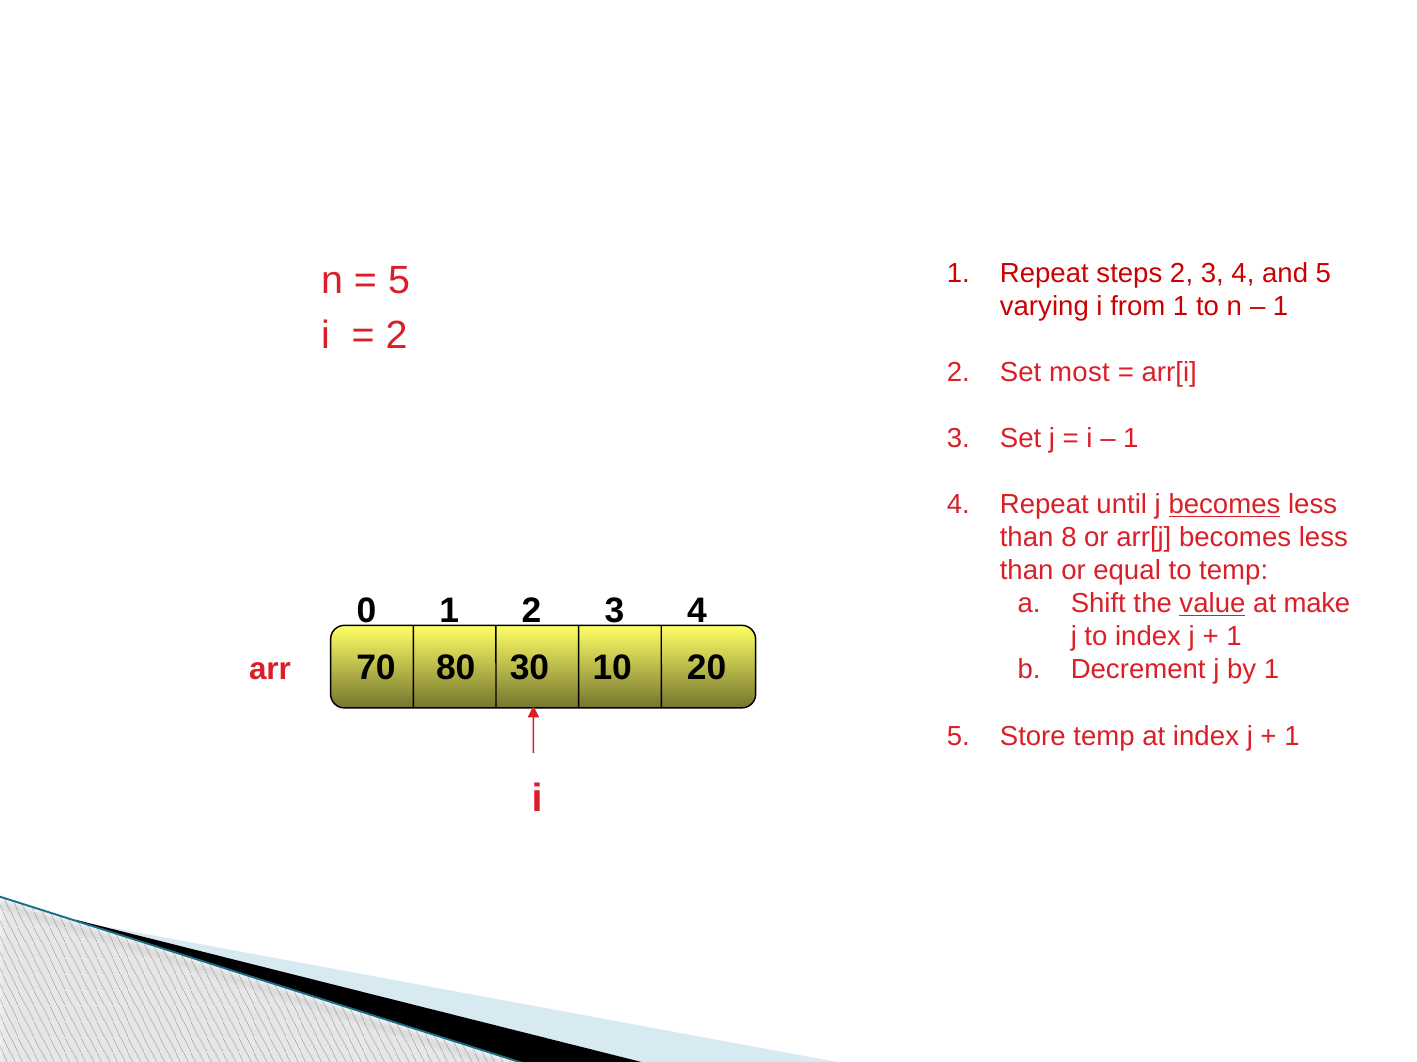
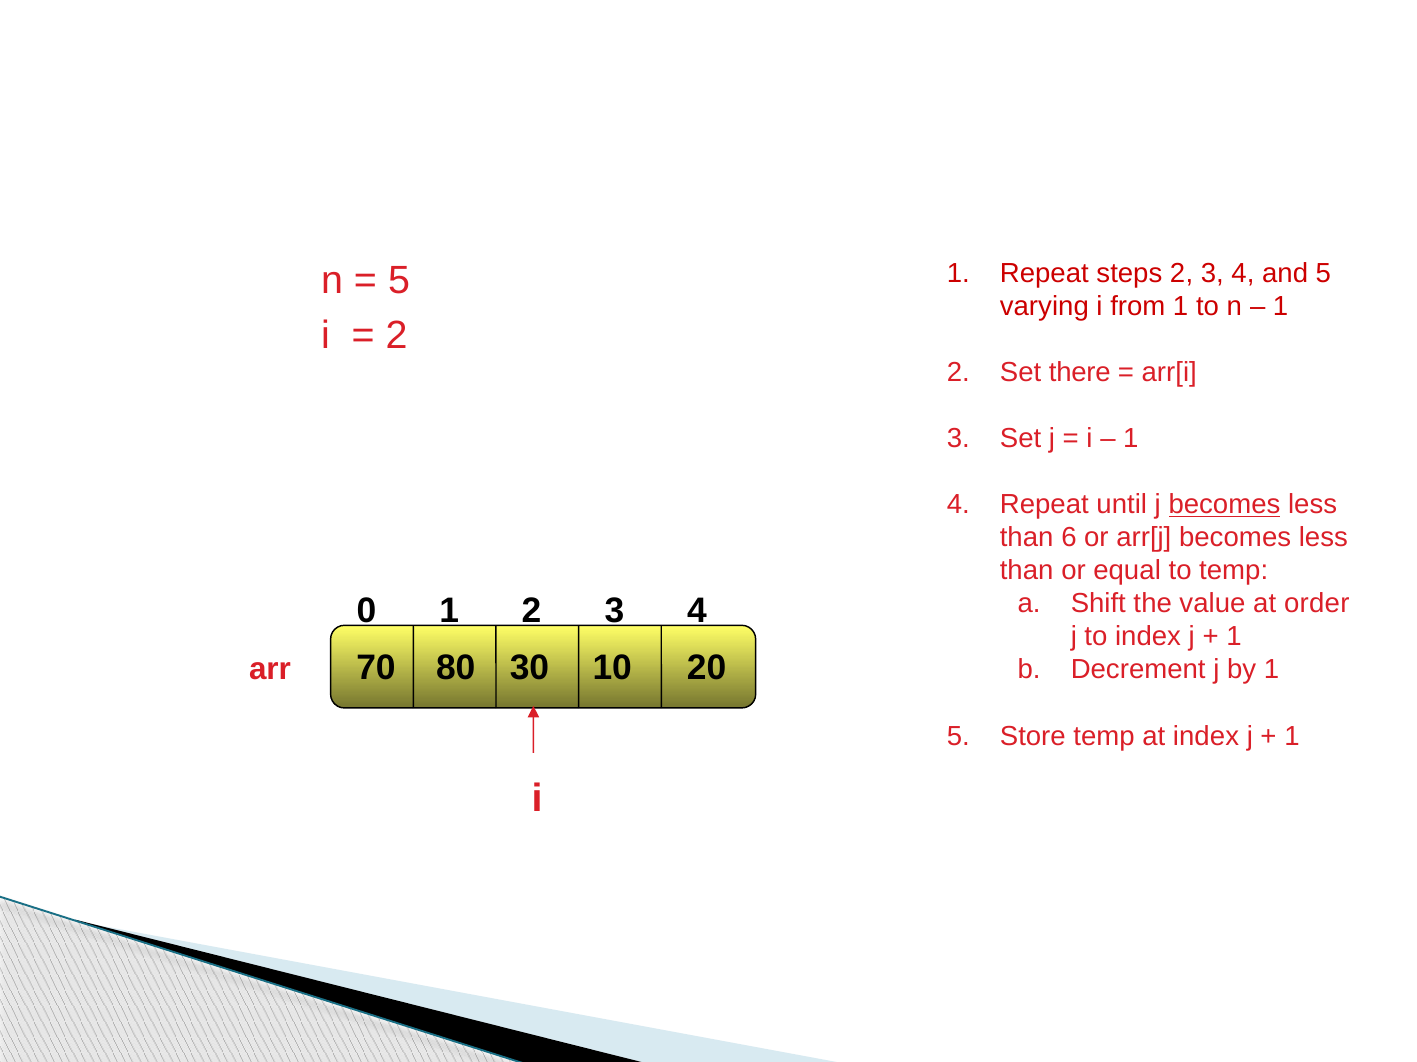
most: most -> there
8: 8 -> 6
value underline: present -> none
make: make -> order
